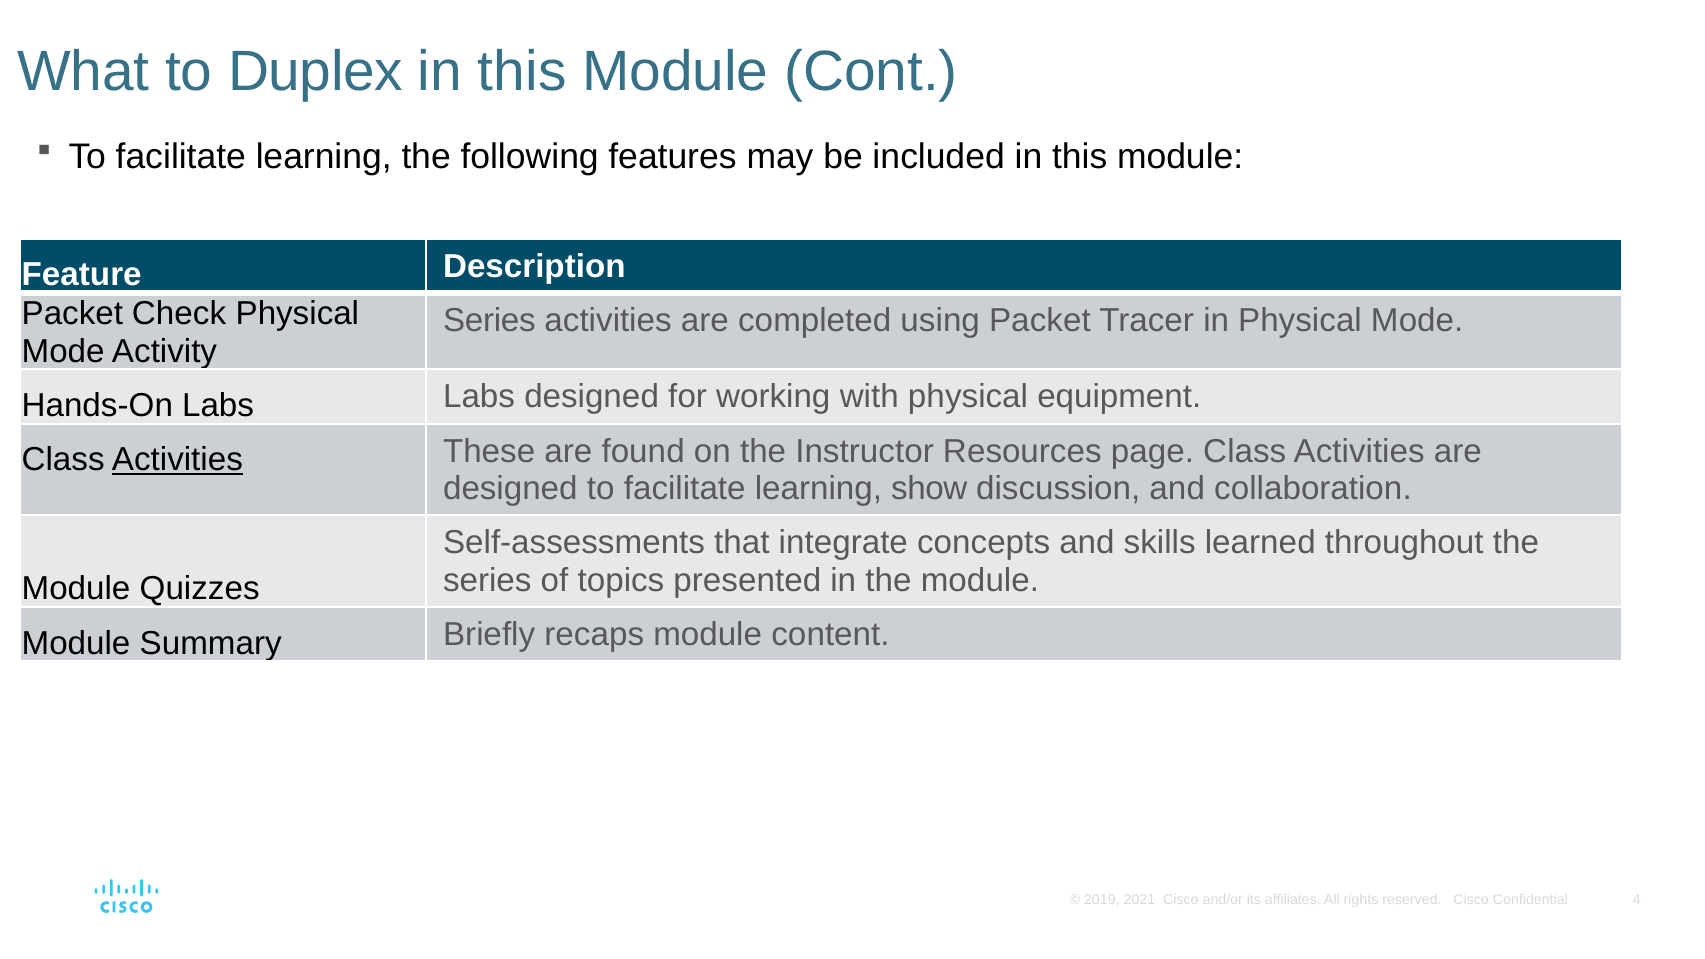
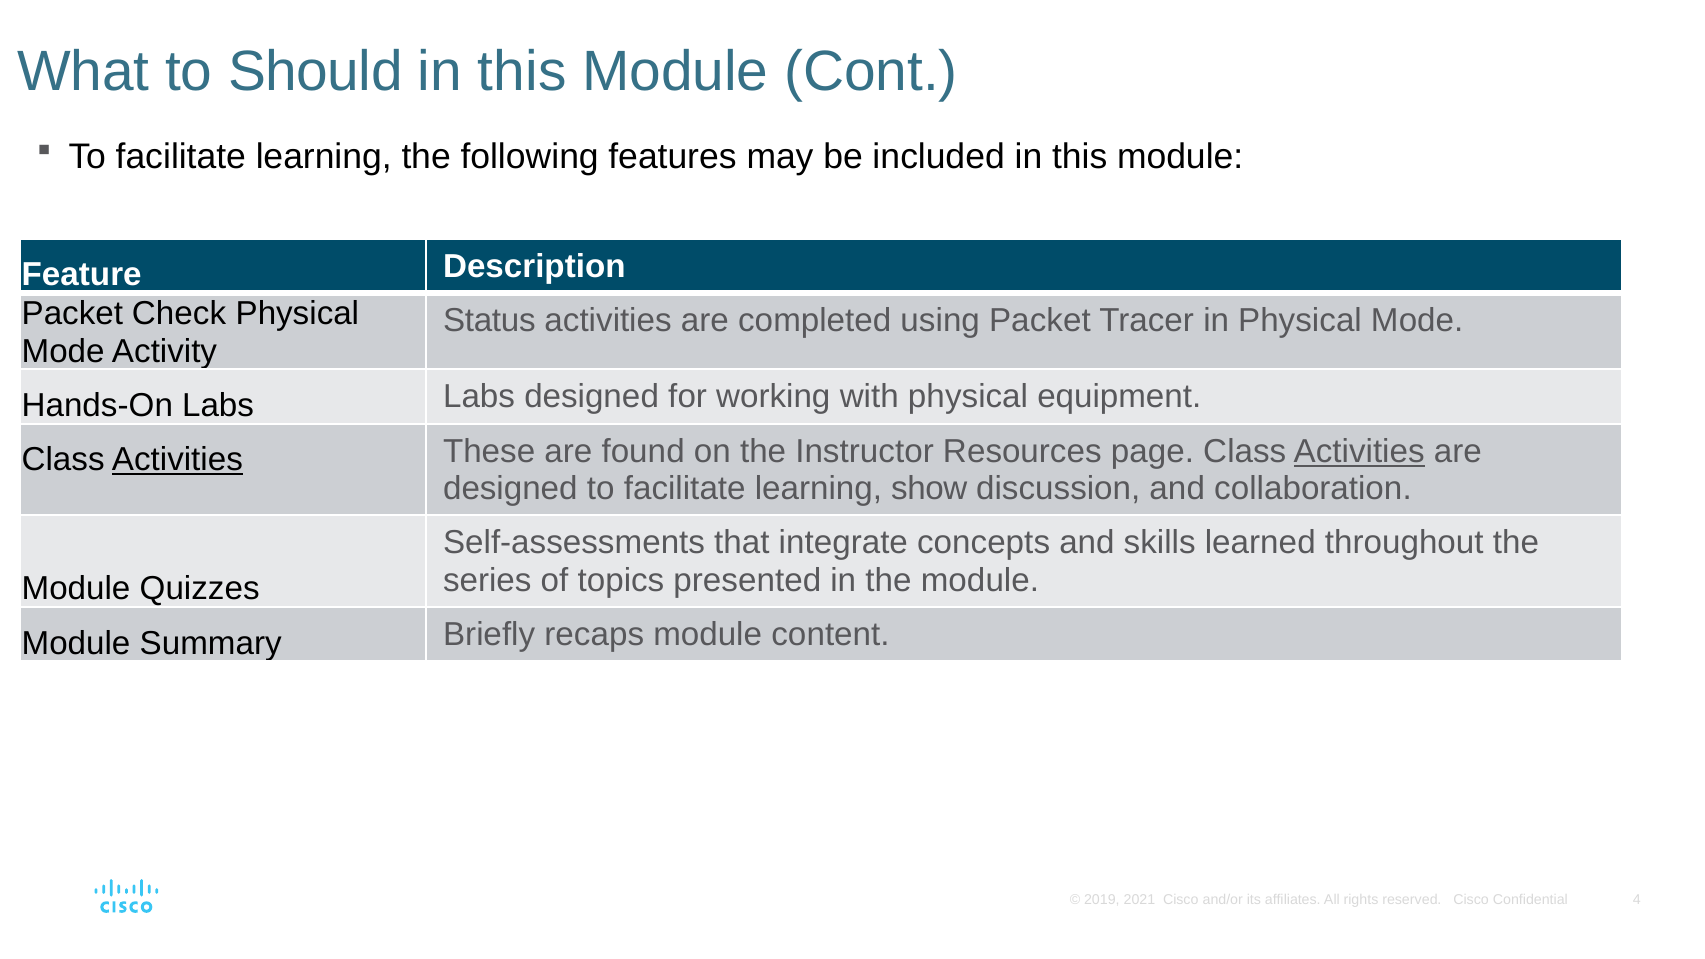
Duplex: Duplex -> Should
Series at (489, 321): Series -> Status
Activities at (1359, 451) underline: none -> present
